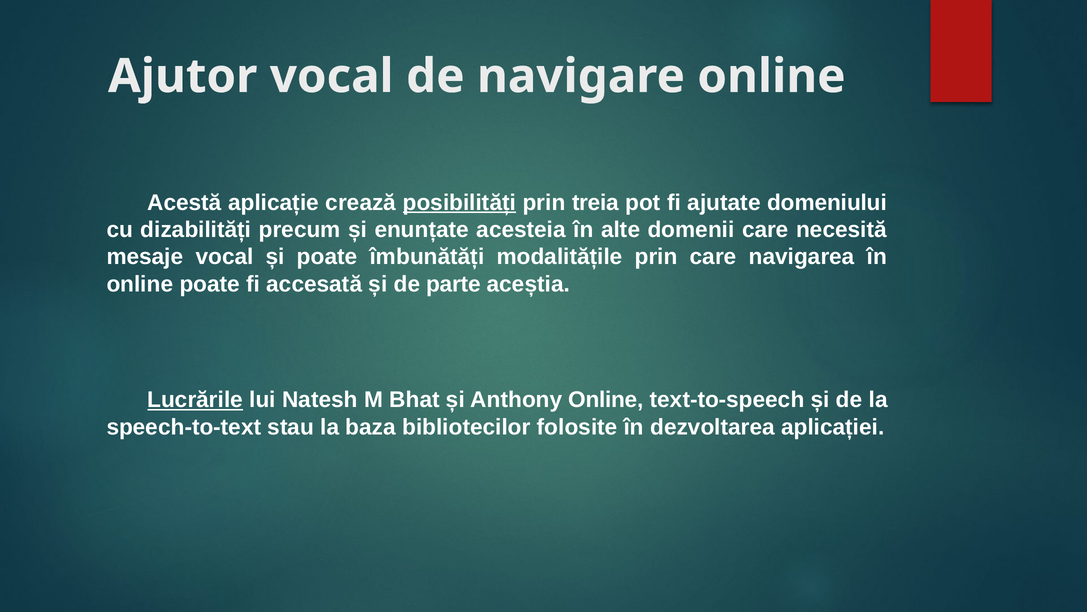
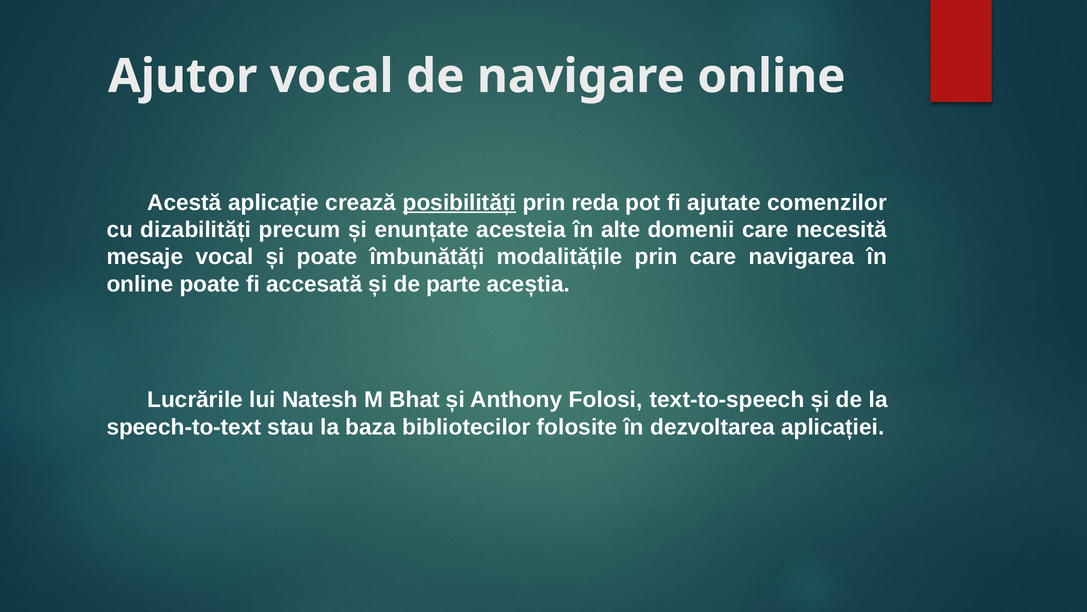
treia: treia -> reda
domeniului: domeniului -> comenzilor
Lucrările underline: present -> none
Anthony Online: Online -> Folosi
